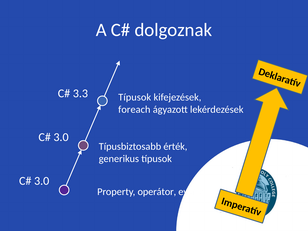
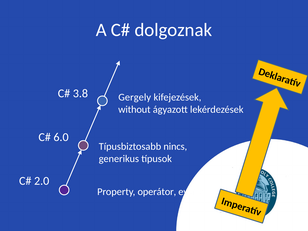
3.3: 3.3 -> 3.8
Típusok at (135, 97): Típusok -> Gergely
foreach: foreach -> without
3.0 at (61, 137): 3.0 -> 6.0
érték: érték -> nincs
3.0 at (42, 181): 3.0 -> 2.0
